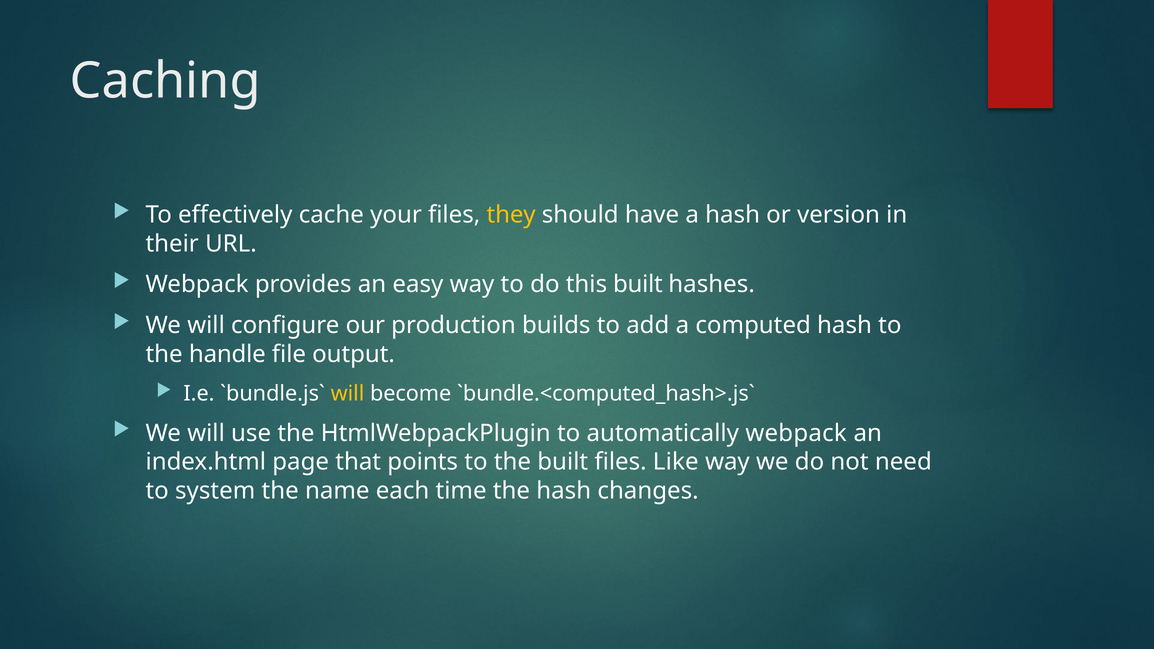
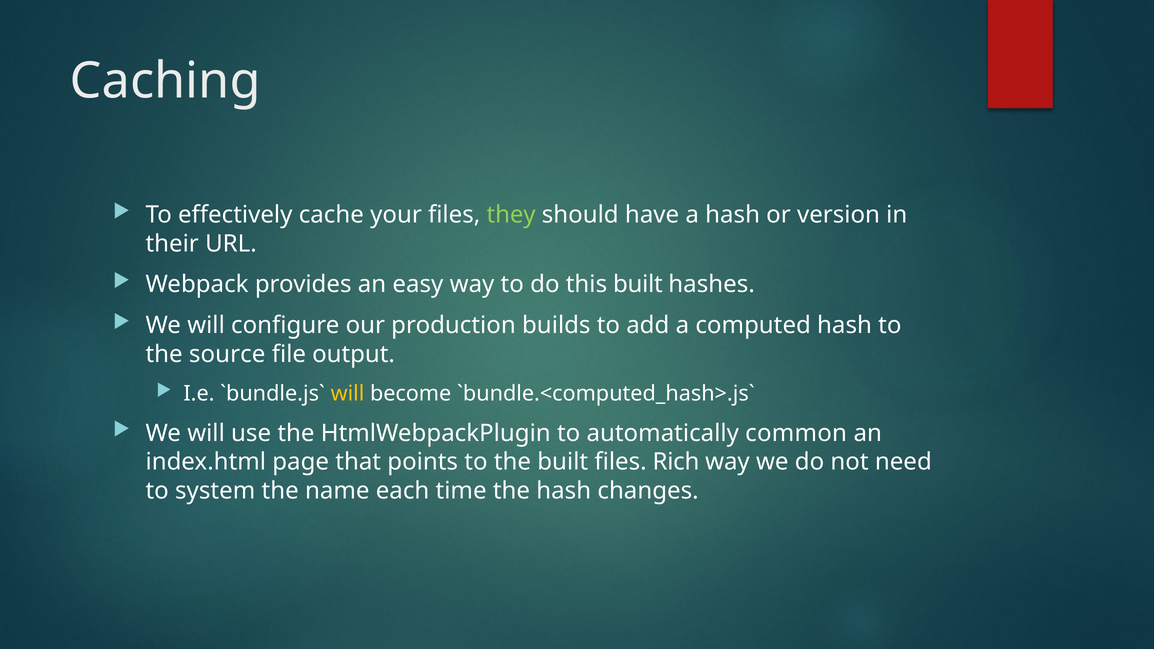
they colour: yellow -> light green
handle: handle -> source
automatically webpack: webpack -> common
Like: Like -> Rich
